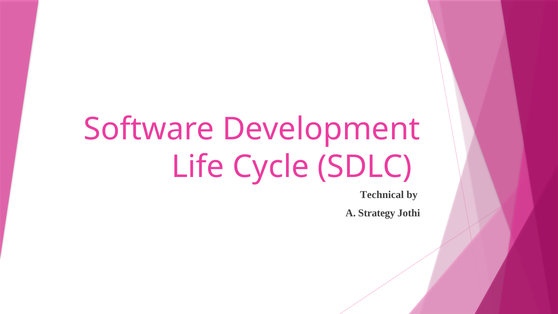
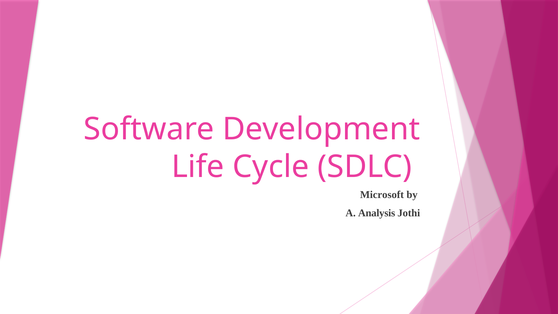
Technical: Technical -> Microsoft
Strategy: Strategy -> Analysis
